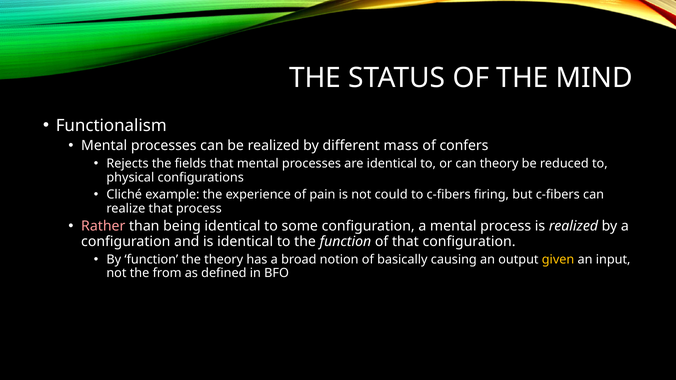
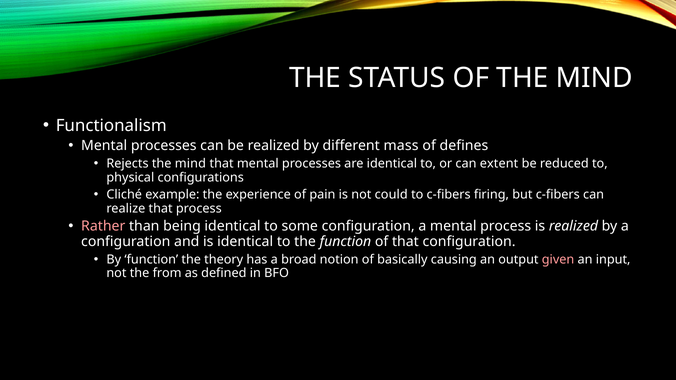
confers: confers -> defines
Rejects the fields: fields -> mind
can theory: theory -> extent
given colour: yellow -> pink
